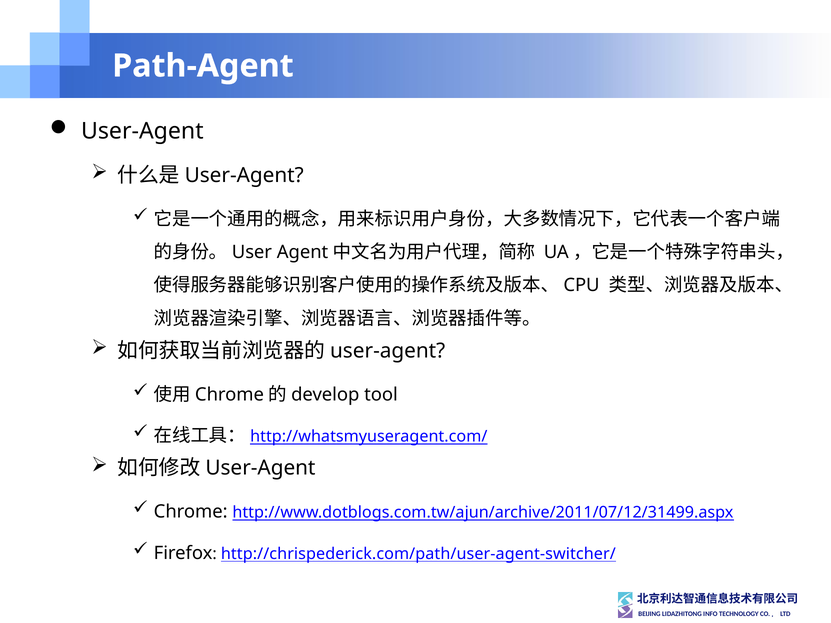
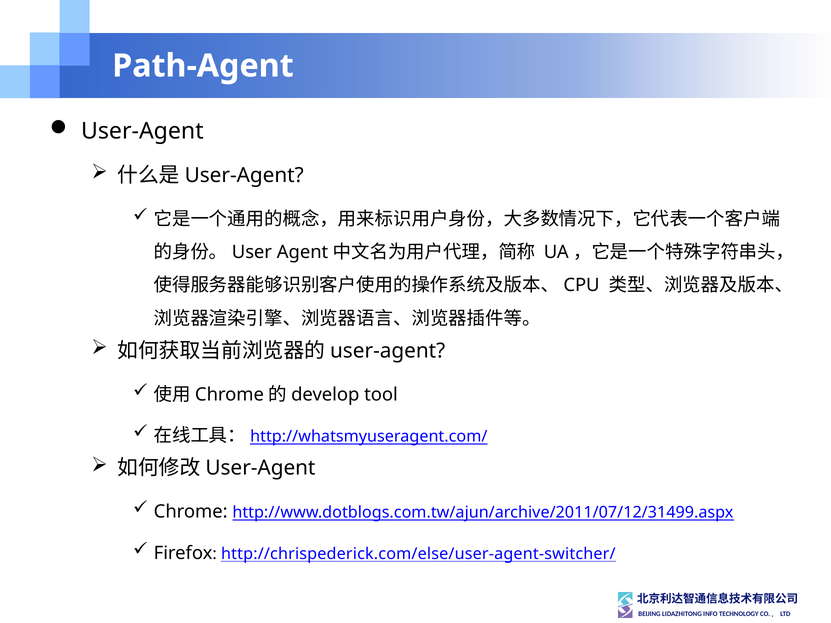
http://chrispederick.com/path/user-agent-switcher/: http://chrispederick.com/path/user-agent-switcher/ -> http://chrispederick.com/else/user-agent-switcher/
